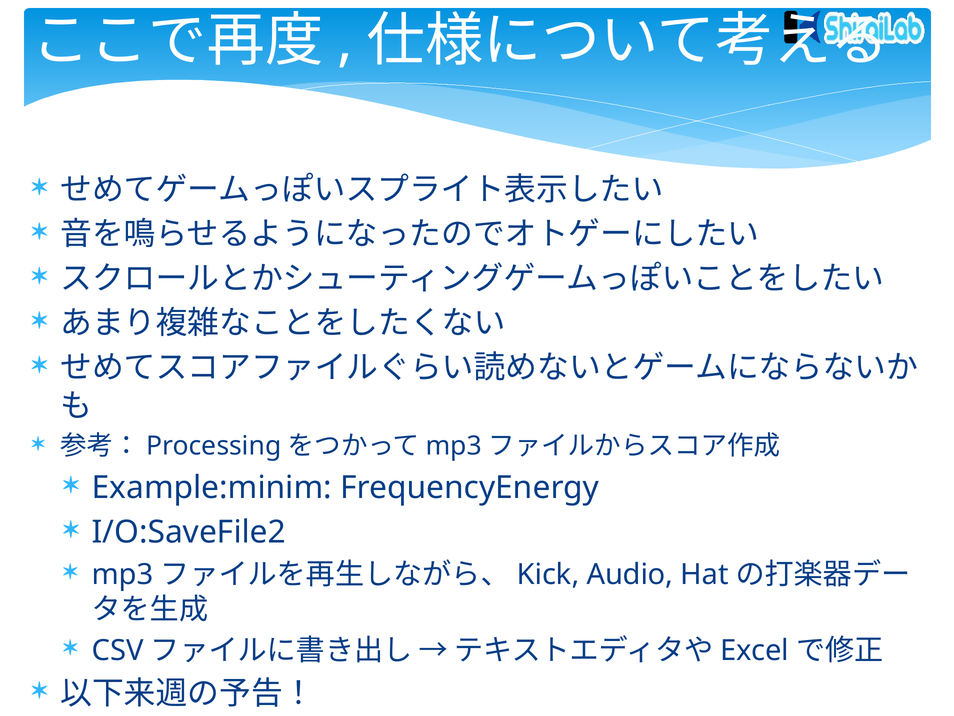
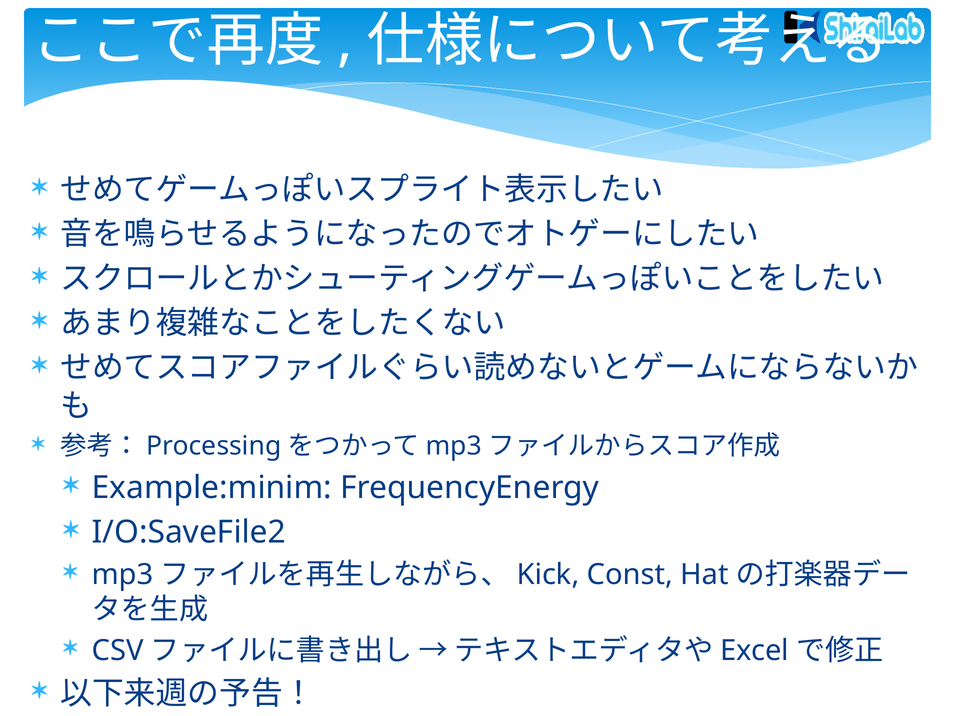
Audio: Audio -> Const
